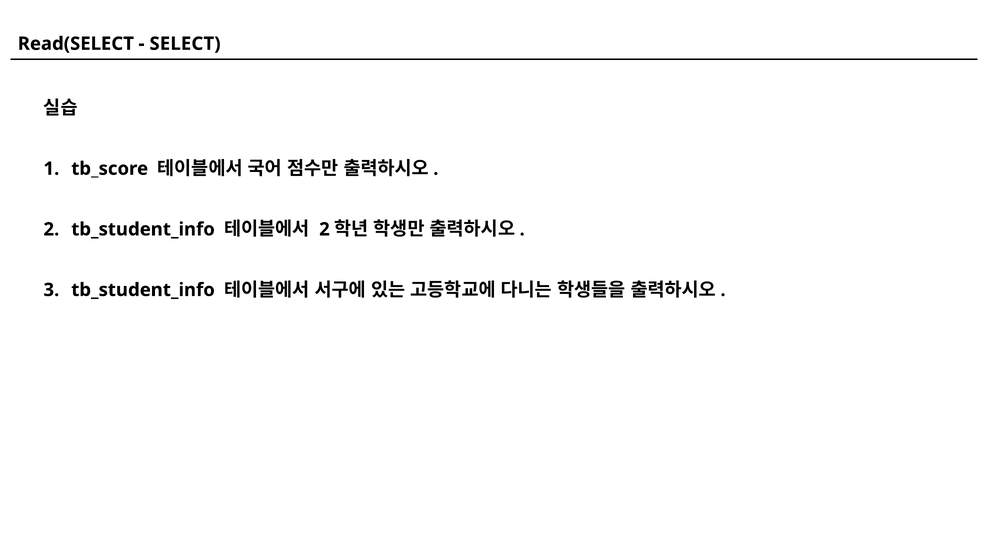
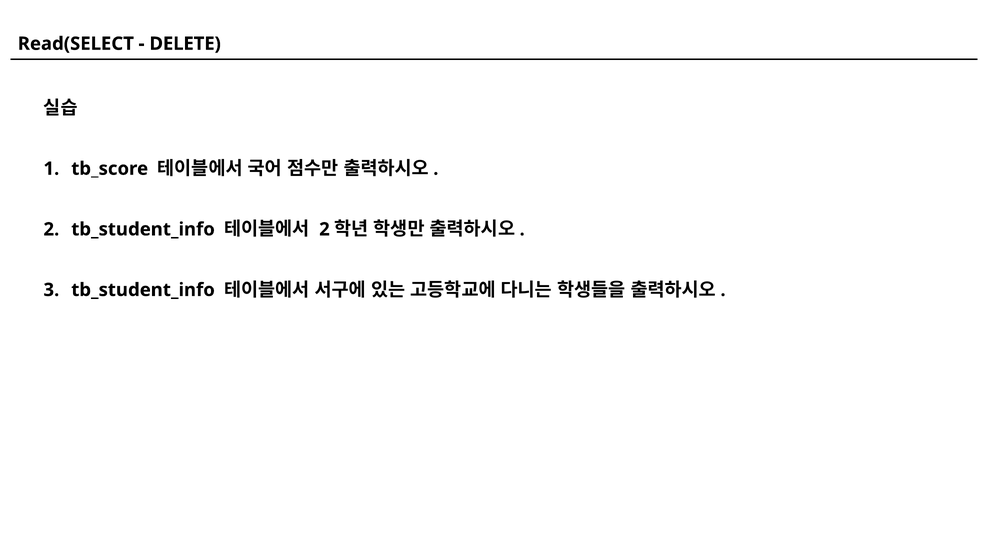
SELECT: SELECT -> DELETE
